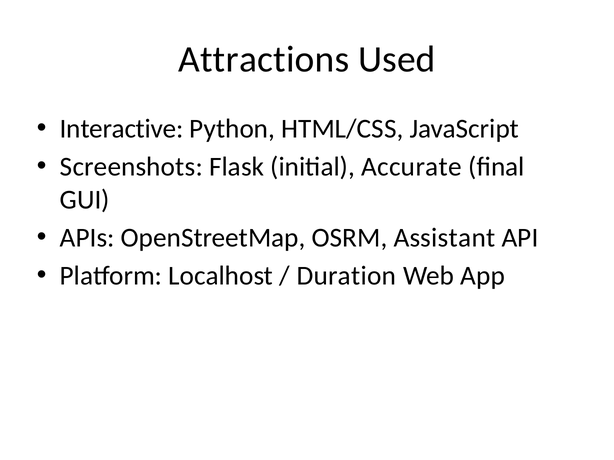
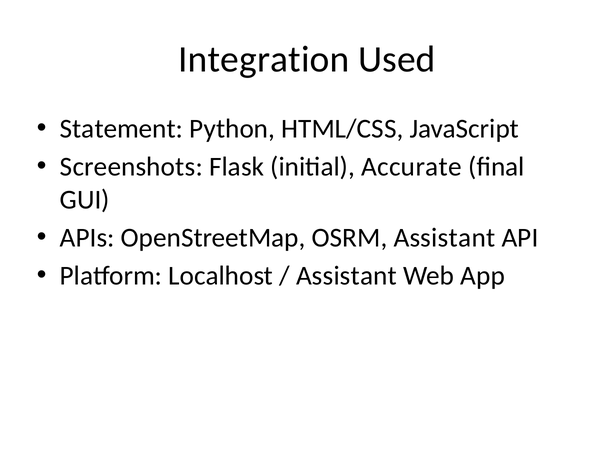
Attractions: Attractions -> Integration
Interactive: Interactive -> Statement
Duration at (346, 276): Duration -> Assistant
